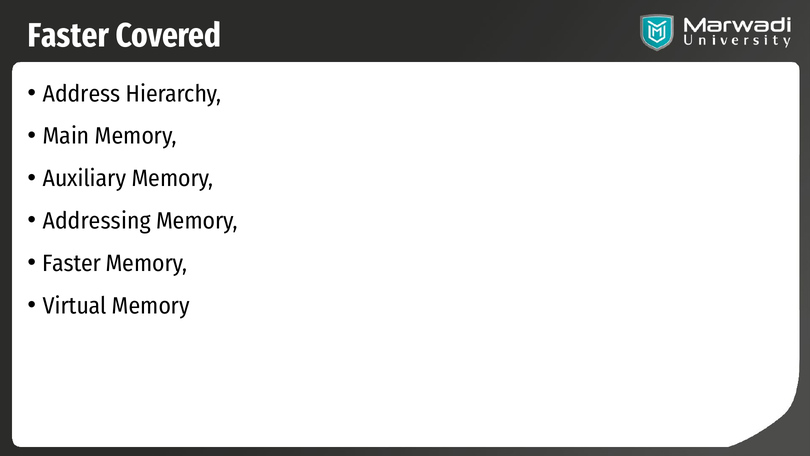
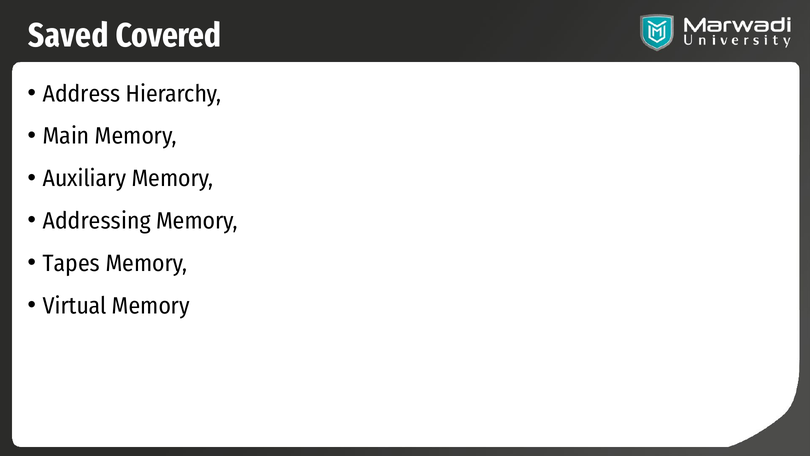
Faster at (68, 35): Faster -> Saved
Faster at (72, 263): Faster -> Tapes
